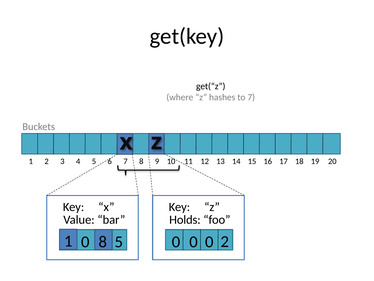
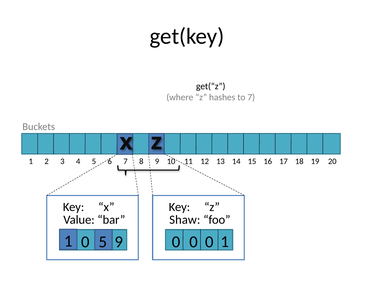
Holds: Holds -> Shaw
1 8: 8 -> 5
0 5: 5 -> 9
0 2: 2 -> 1
